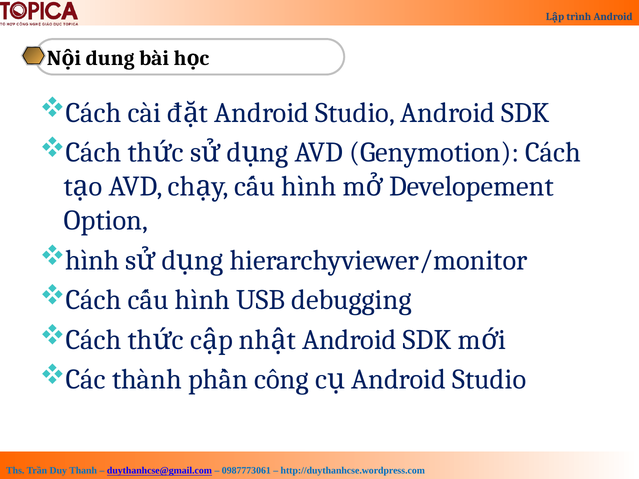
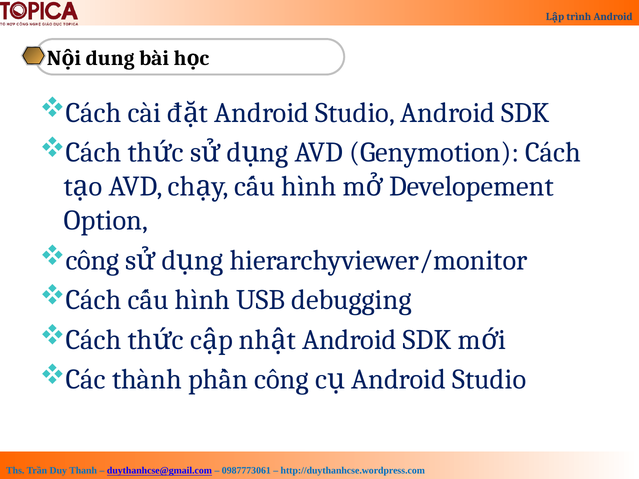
hình at (92, 260): hình -> công
